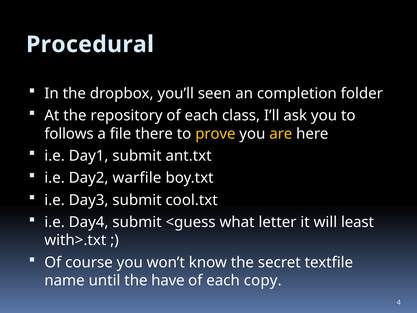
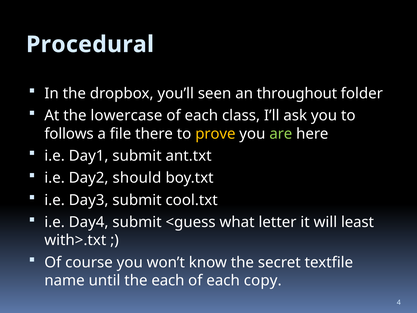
completion: completion -> throughout
repository: repository -> lowercase
are colour: yellow -> light green
warfile: warfile -> should
the have: have -> each
